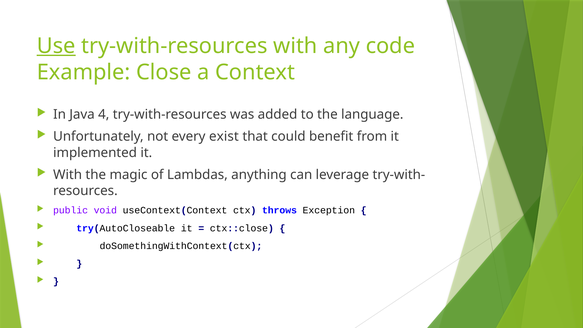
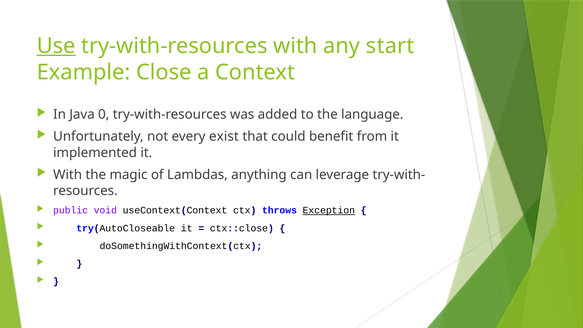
code: code -> start
4: 4 -> 0
Exception underline: none -> present
